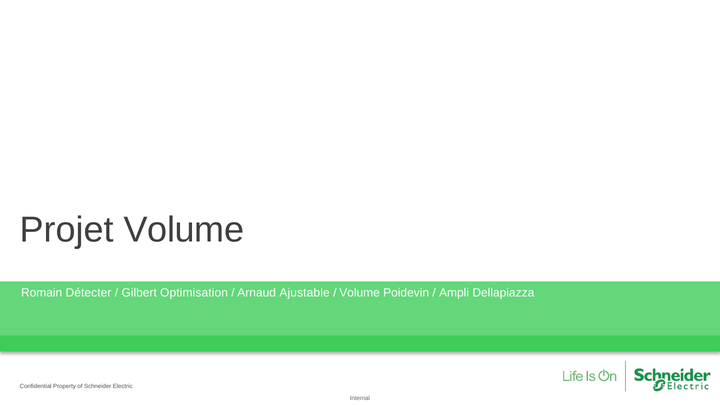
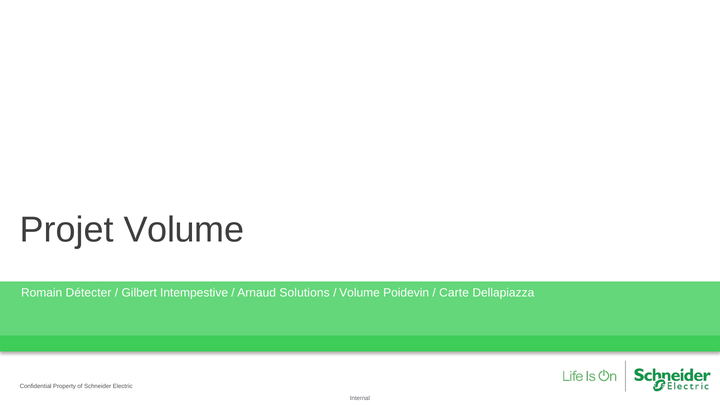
Optimisation: Optimisation -> Intempestive
Ajustable: Ajustable -> Solutions
Ampli: Ampli -> Carte
